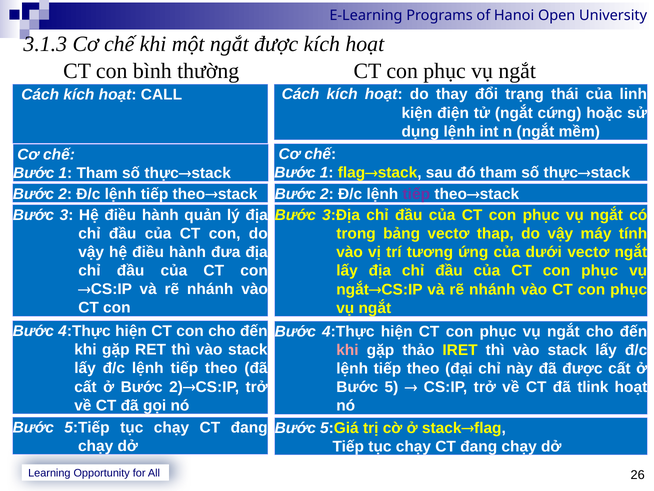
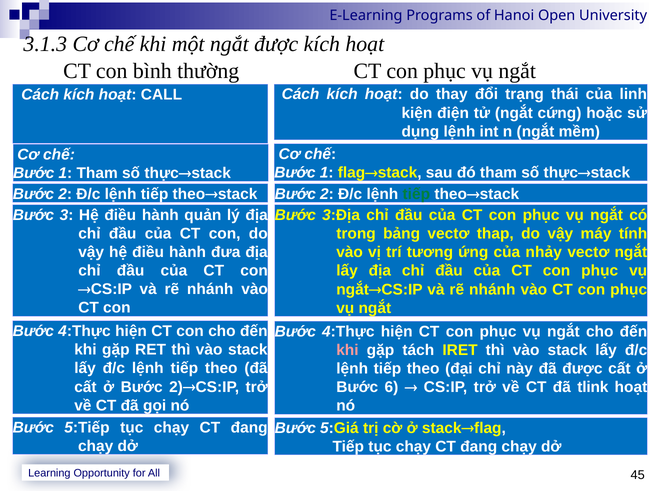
tiếp at (416, 194) colour: purple -> green
dưới: dưới -> nhảy
thảo: thảo -> tách
5: 5 -> 6
26: 26 -> 45
